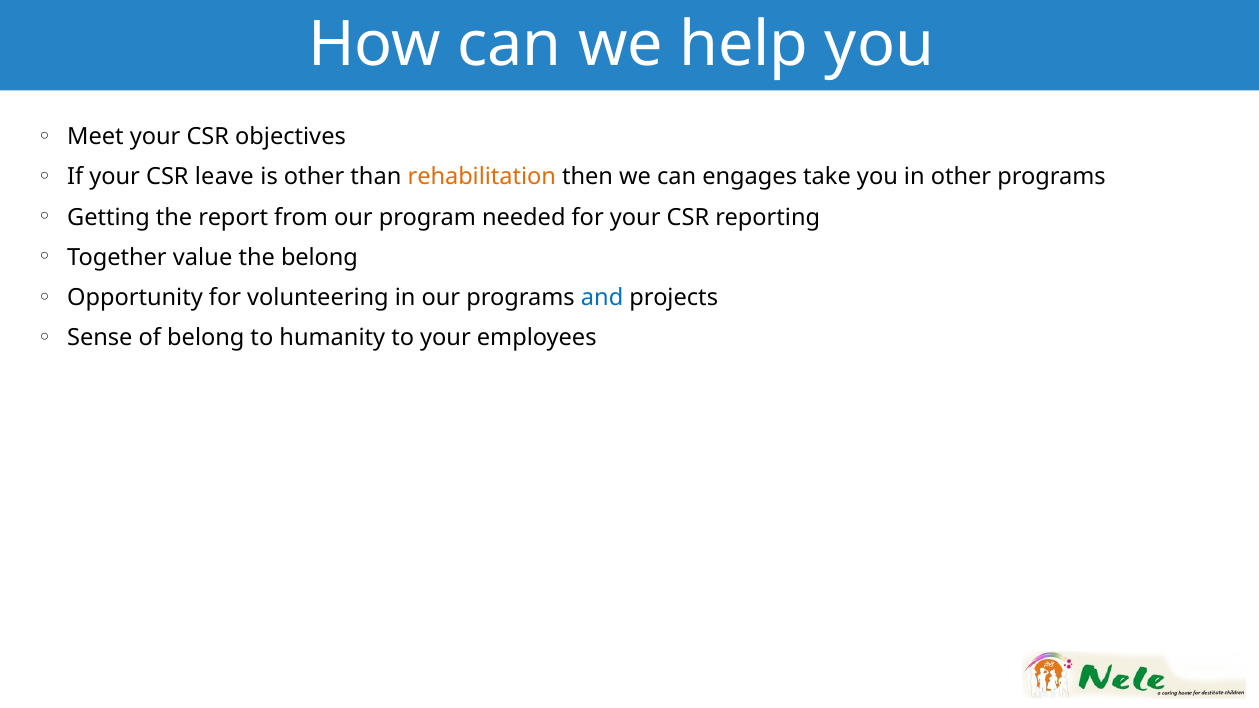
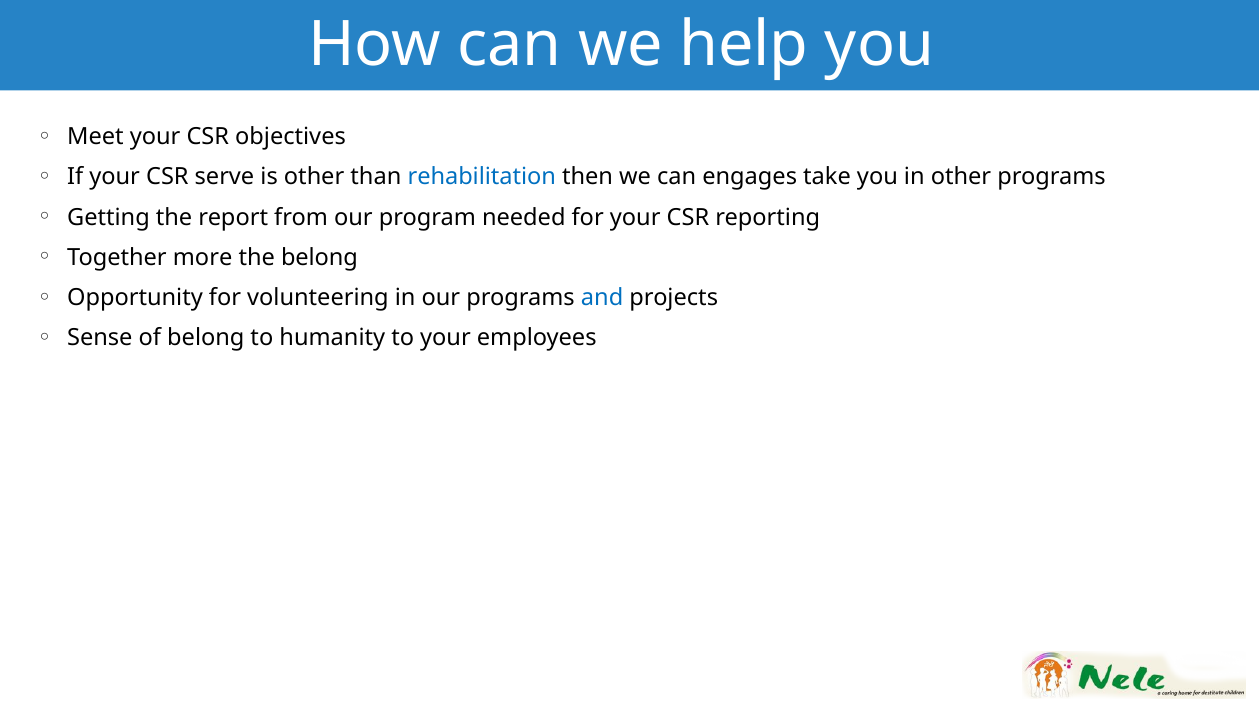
leave: leave -> serve
rehabilitation colour: orange -> blue
value: value -> more
